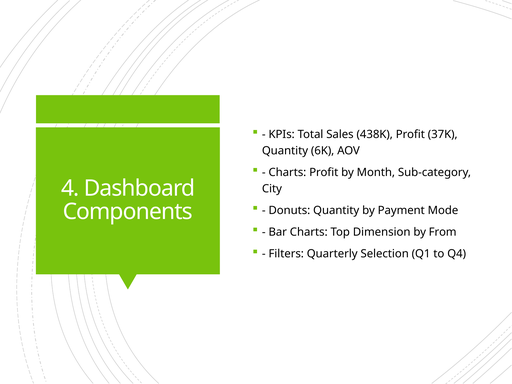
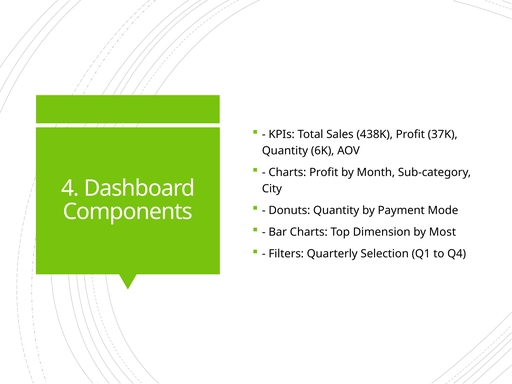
From: From -> Most
